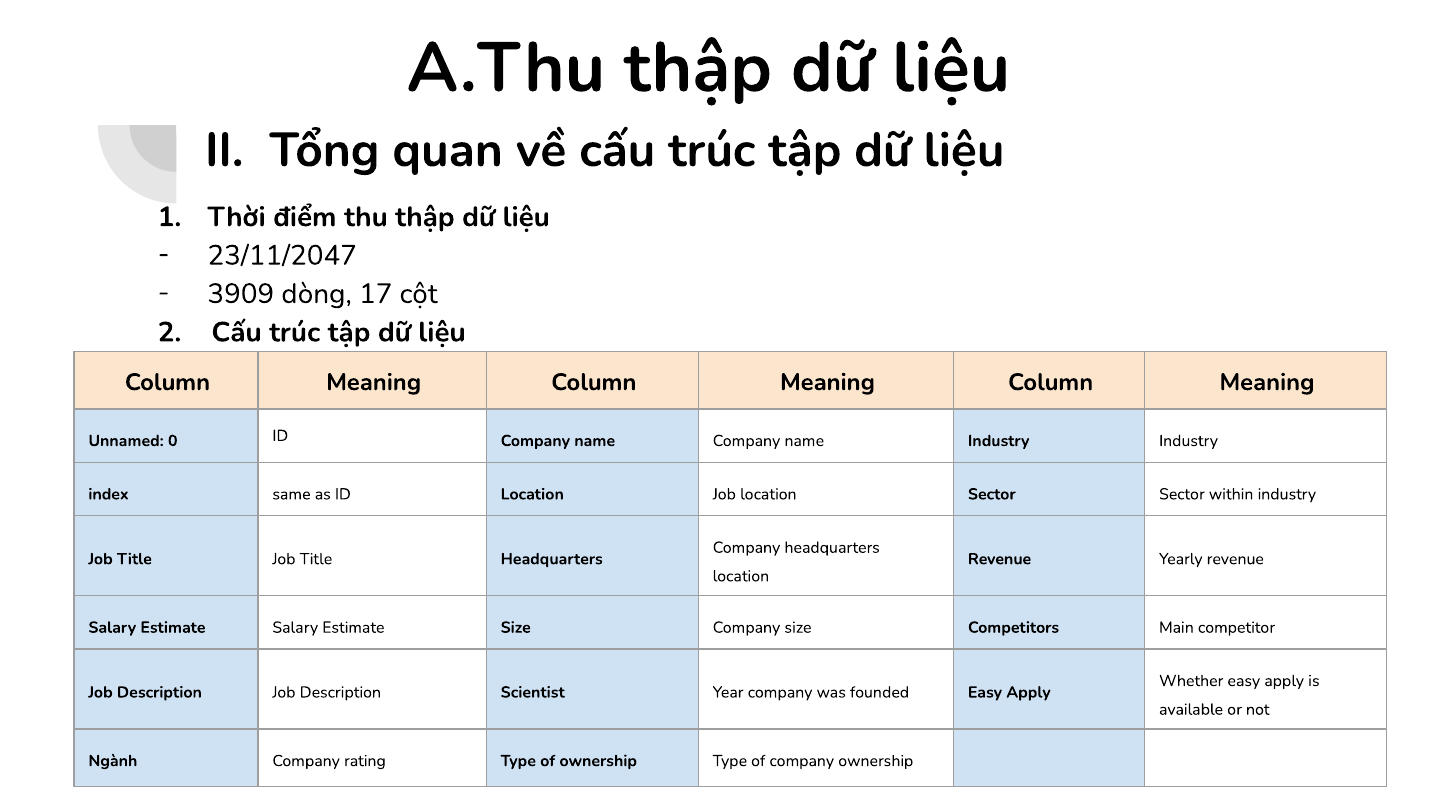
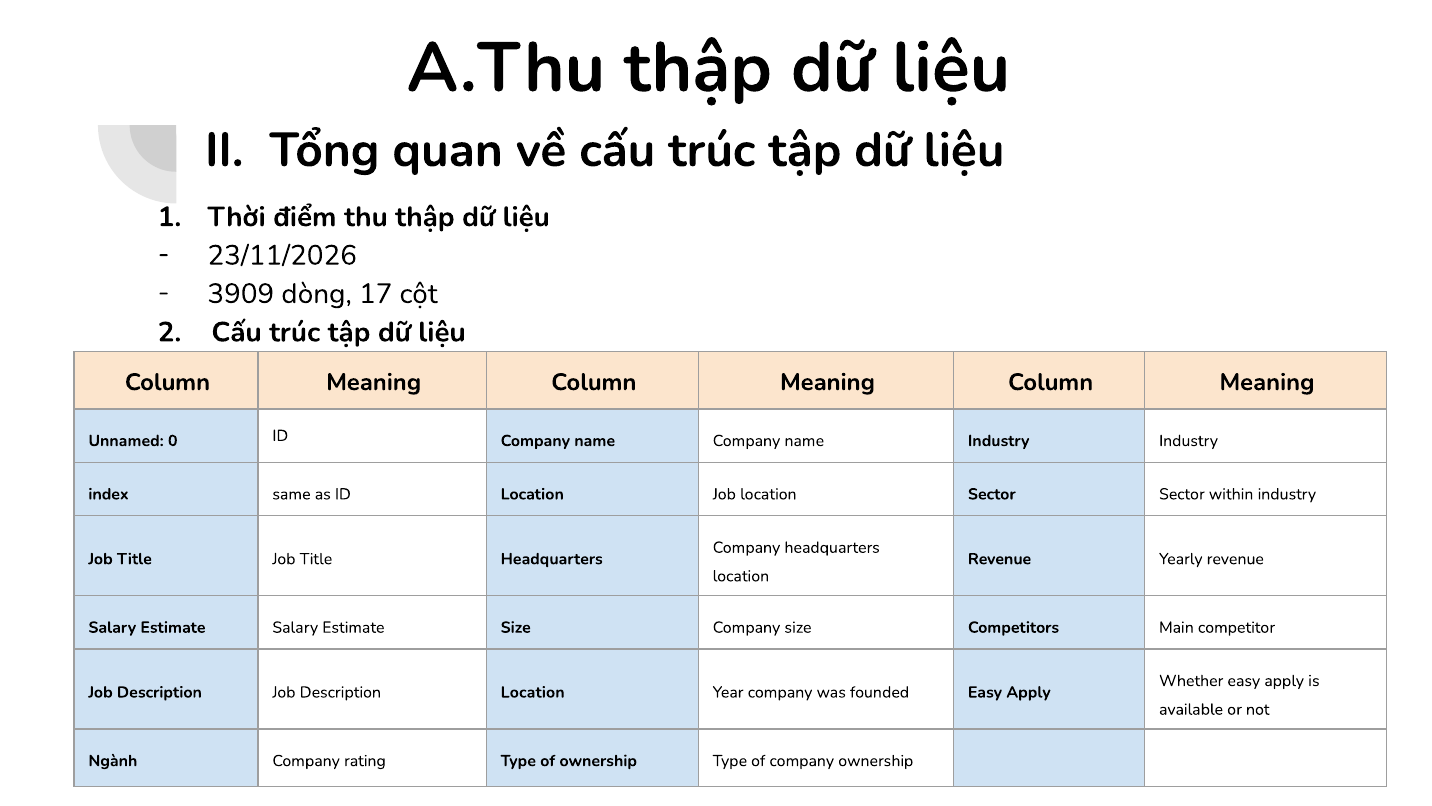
23/11/2047: 23/11/2047 -> 23/11/2026
Description Scientist: Scientist -> Location
